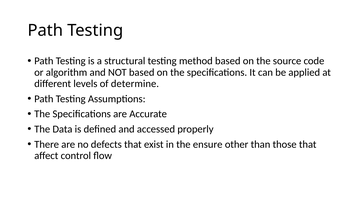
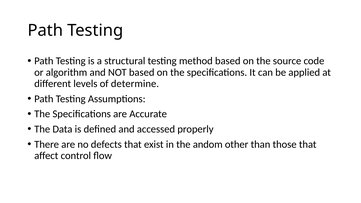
ensure: ensure -> andom
